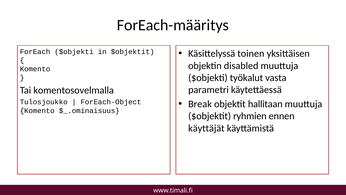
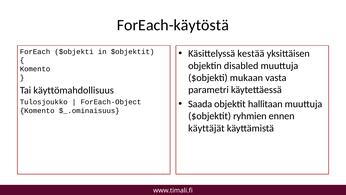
ForEach-määritys: ForEach-määritys -> ForEach-käytöstä
toinen: toinen -> kestää
työkalut: työkalut -> mukaan
komentosovelmalla: komentosovelmalla -> käyttömahdollisuus
Break: Break -> Saada
